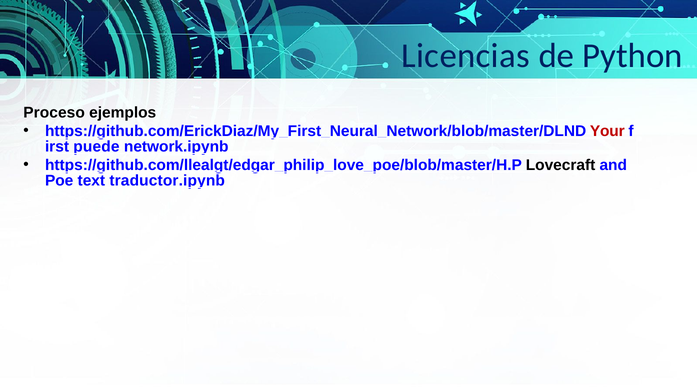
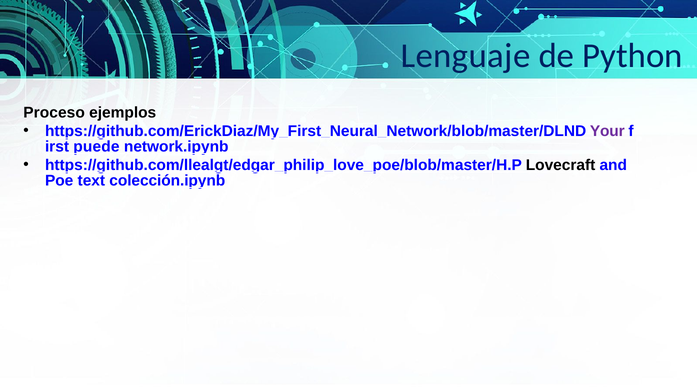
Licencias: Licencias -> Lenguaje
Your colour: red -> purple
traductor.ipynb: traductor.ipynb -> colección.ipynb
